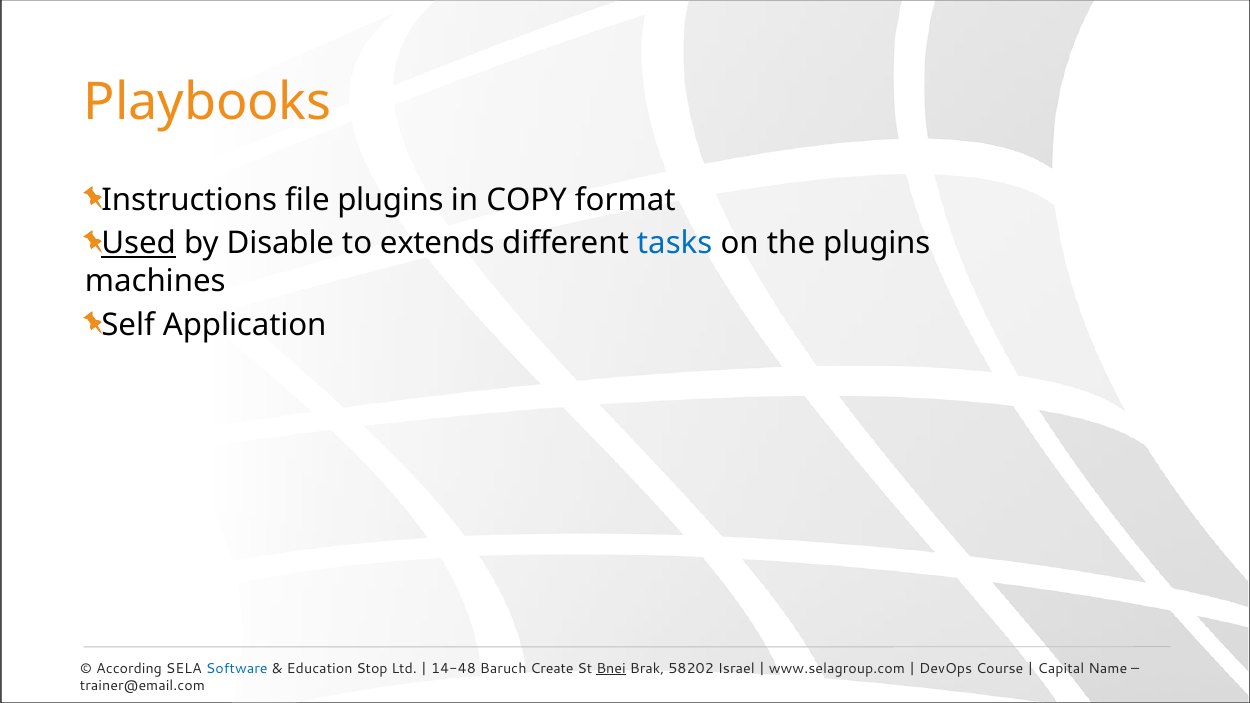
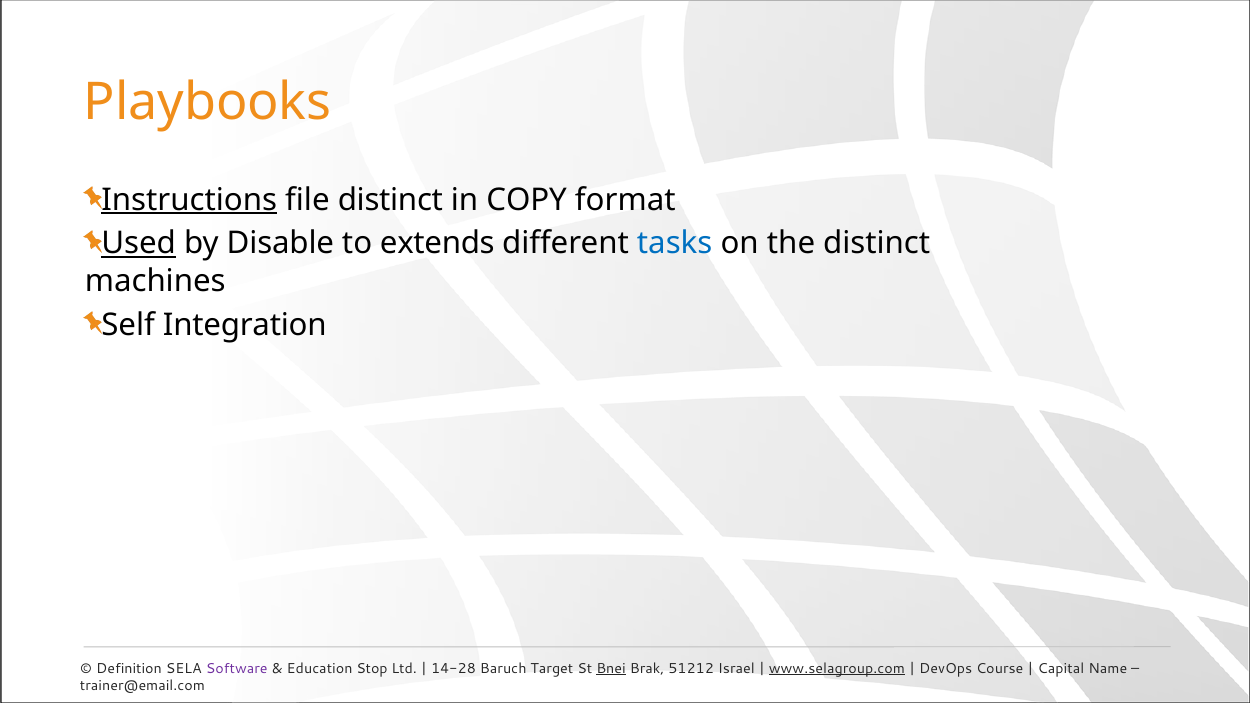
Instructions underline: none -> present
file plugins: plugins -> distinct
the plugins: plugins -> distinct
Application: Application -> Integration
According: According -> Definition
Software colour: blue -> purple
14-48: 14-48 -> 14-28
Create: Create -> Target
58202: 58202 -> 51212
www.selagroup.com underline: none -> present
